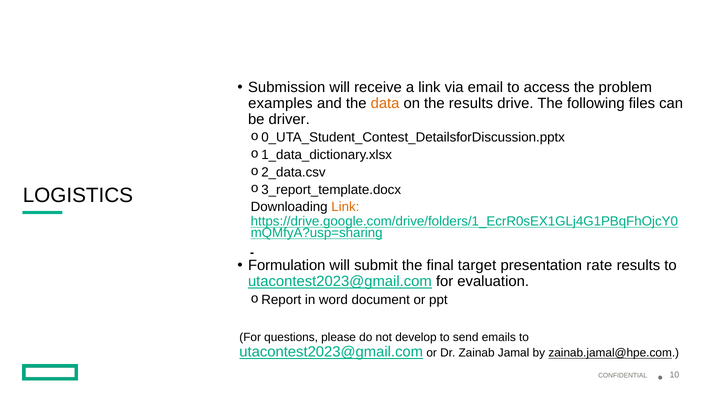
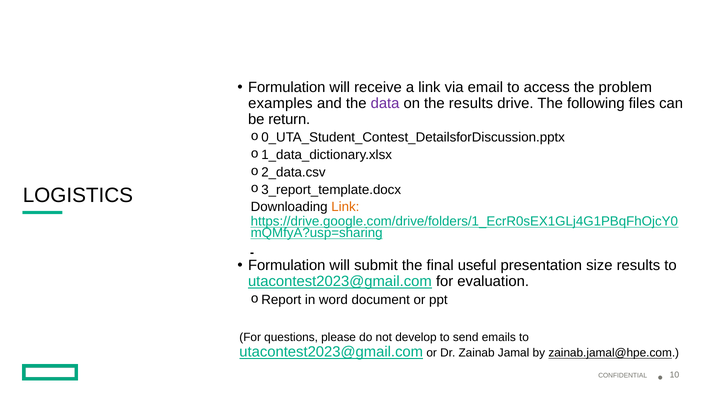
Submission at (287, 87): Submission -> Formulation
data colour: orange -> purple
driver: driver -> return
target: target -> useful
rate: rate -> size
